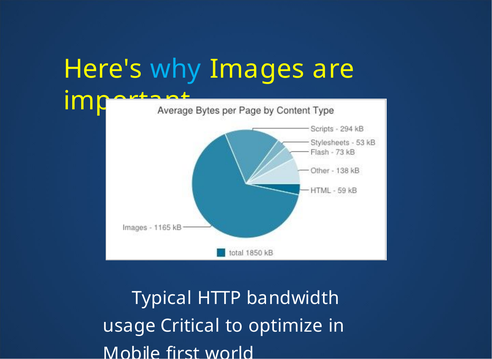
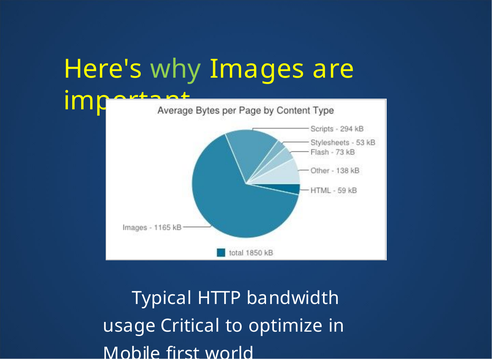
why colour: light blue -> light green
